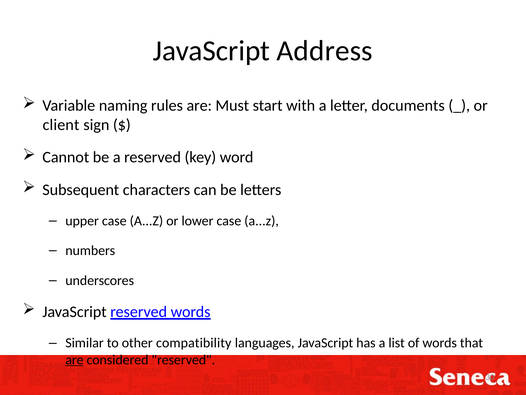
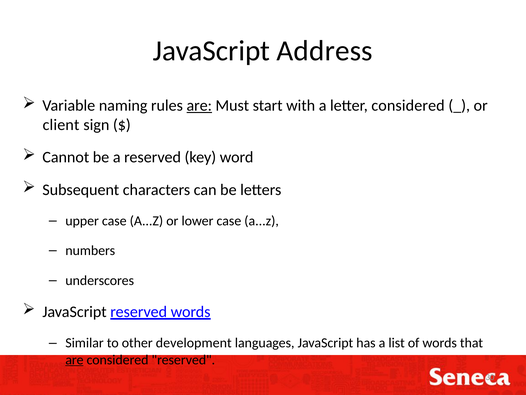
are at (199, 105) underline: none -> present
letter documents: documents -> considered
compatibility: compatibility -> development
